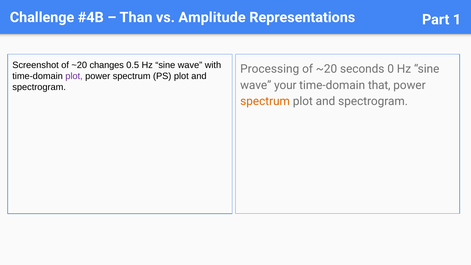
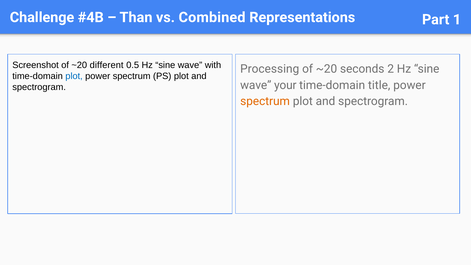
Amplitude: Amplitude -> Combined
changes: changes -> different
0: 0 -> 2
plot at (74, 76) colour: purple -> blue
that: that -> title
